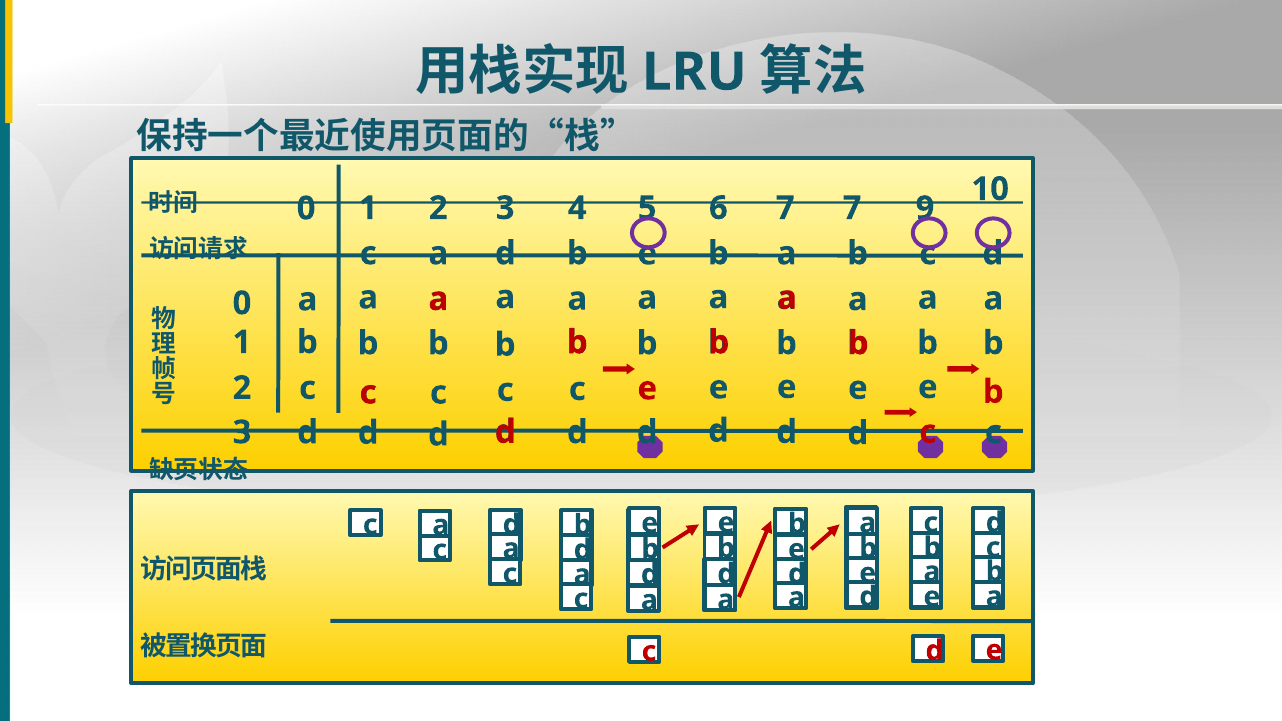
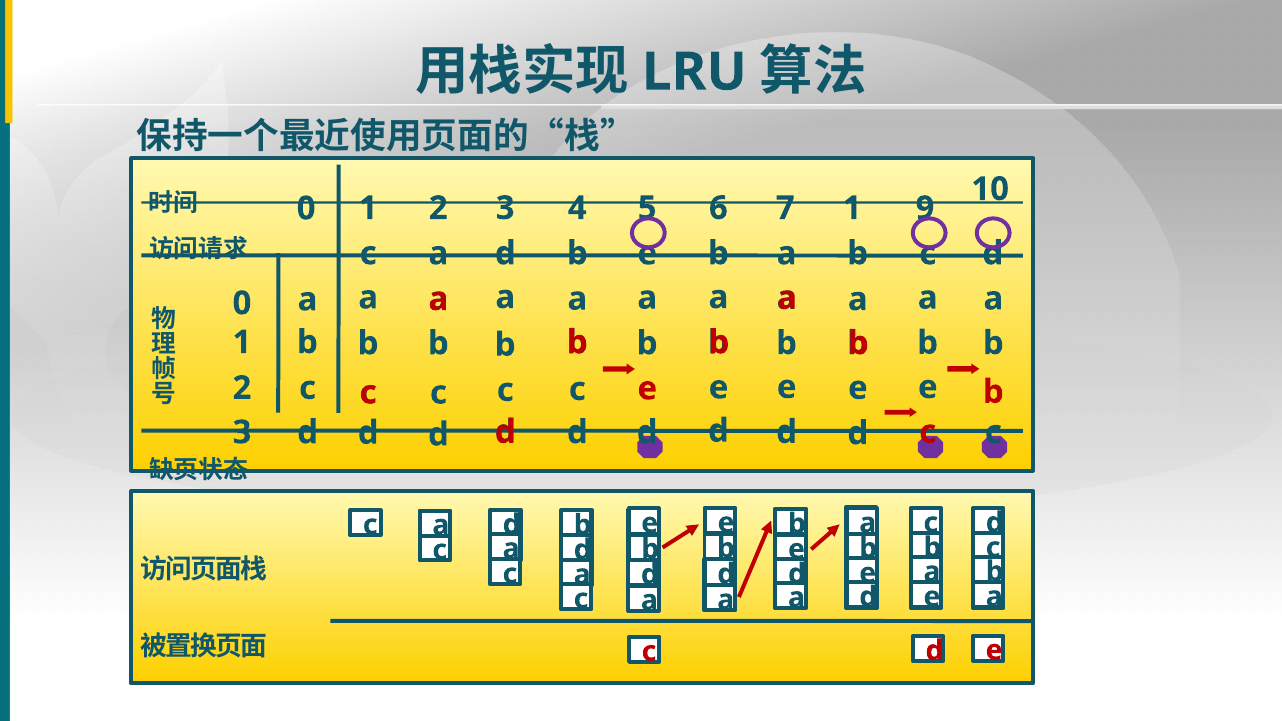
7 7: 7 -> 1
